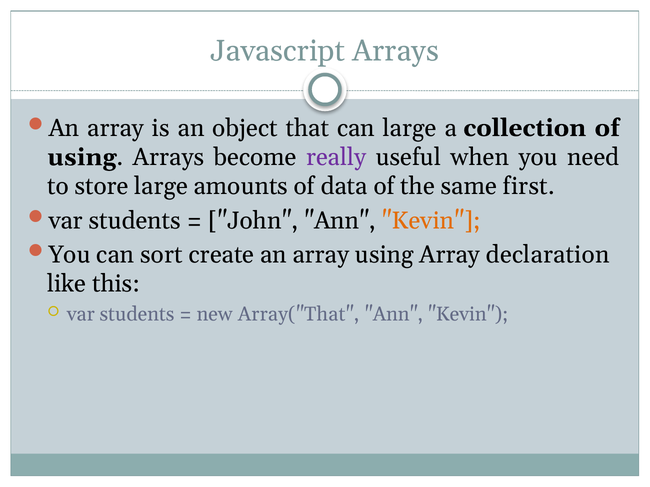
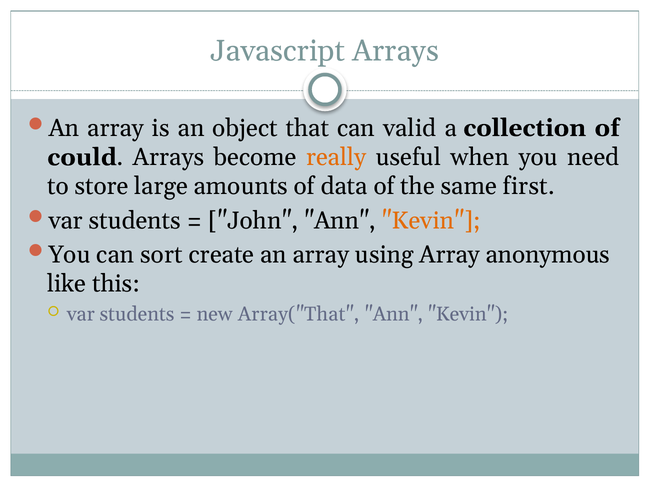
can large: large -> valid
using at (82, 157): using -> could
really colour: purple -> orange
declaration: declaration -> anonymous
